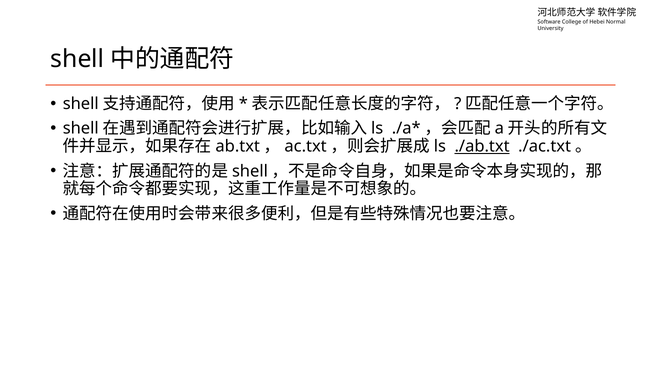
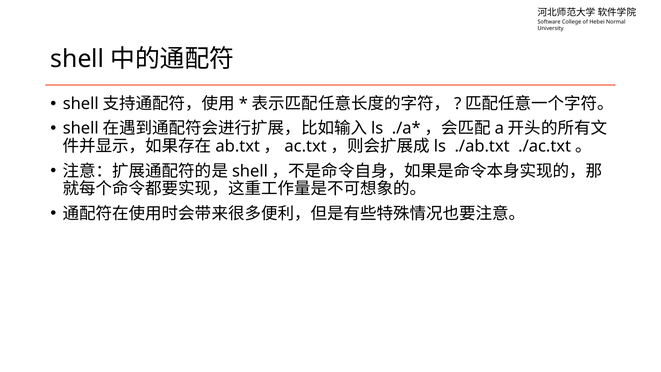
./ab.txt underline: present -> none
